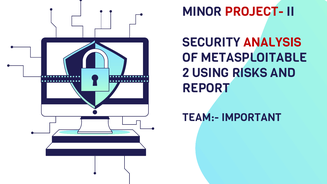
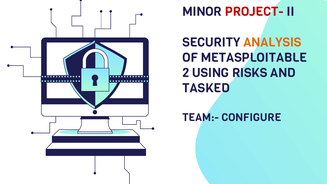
ANALYSIS colour: red -> orange
REPORT: REPORT -> TASKED
IMPORTANT: IMPORTANT -> CONFIGURE
